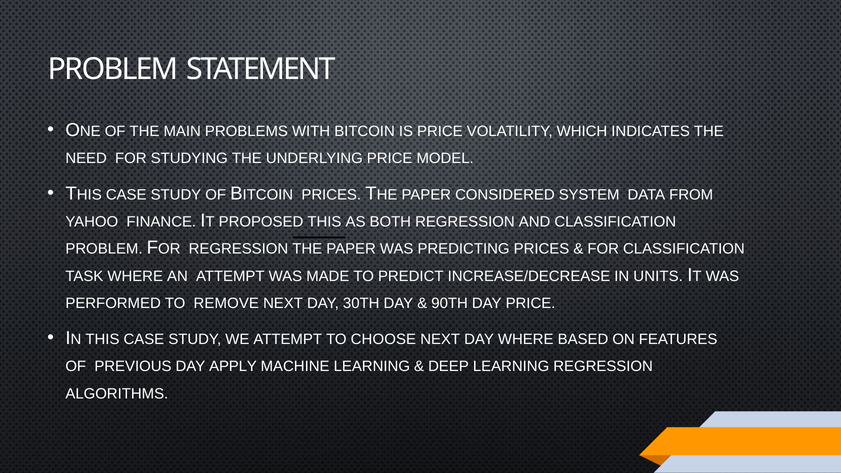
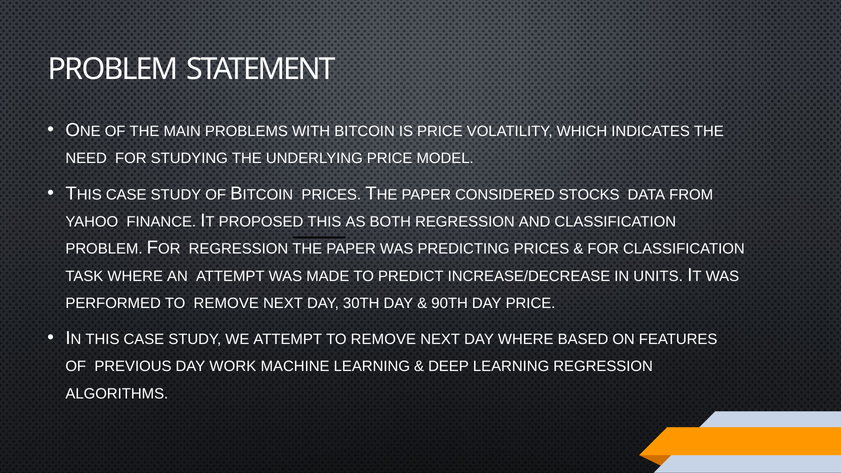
SYSTEM: SYSTEM -> STOCKS
ATTEMPT TO CHOOSE: CHOOSE -> REMOVE
APPLY: APPLY -> WORK
